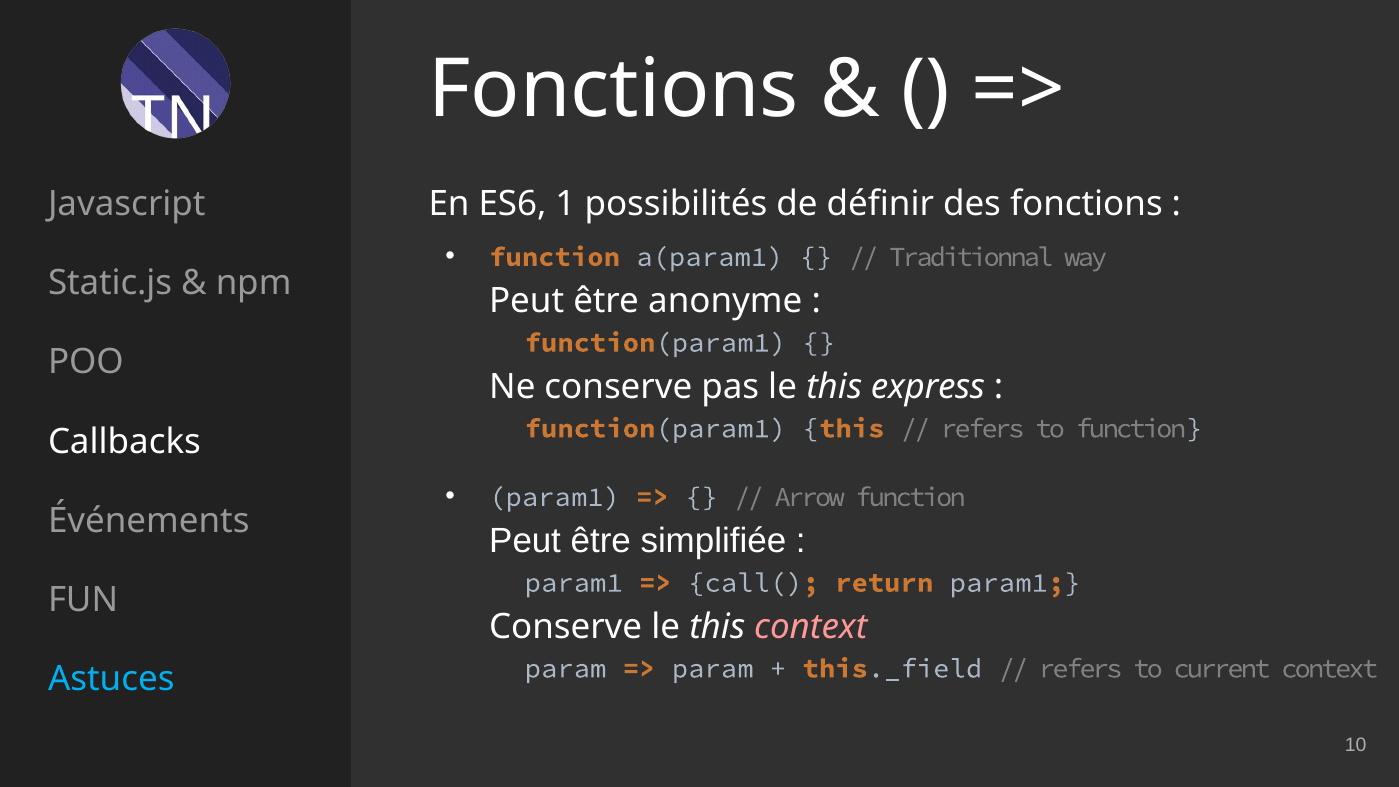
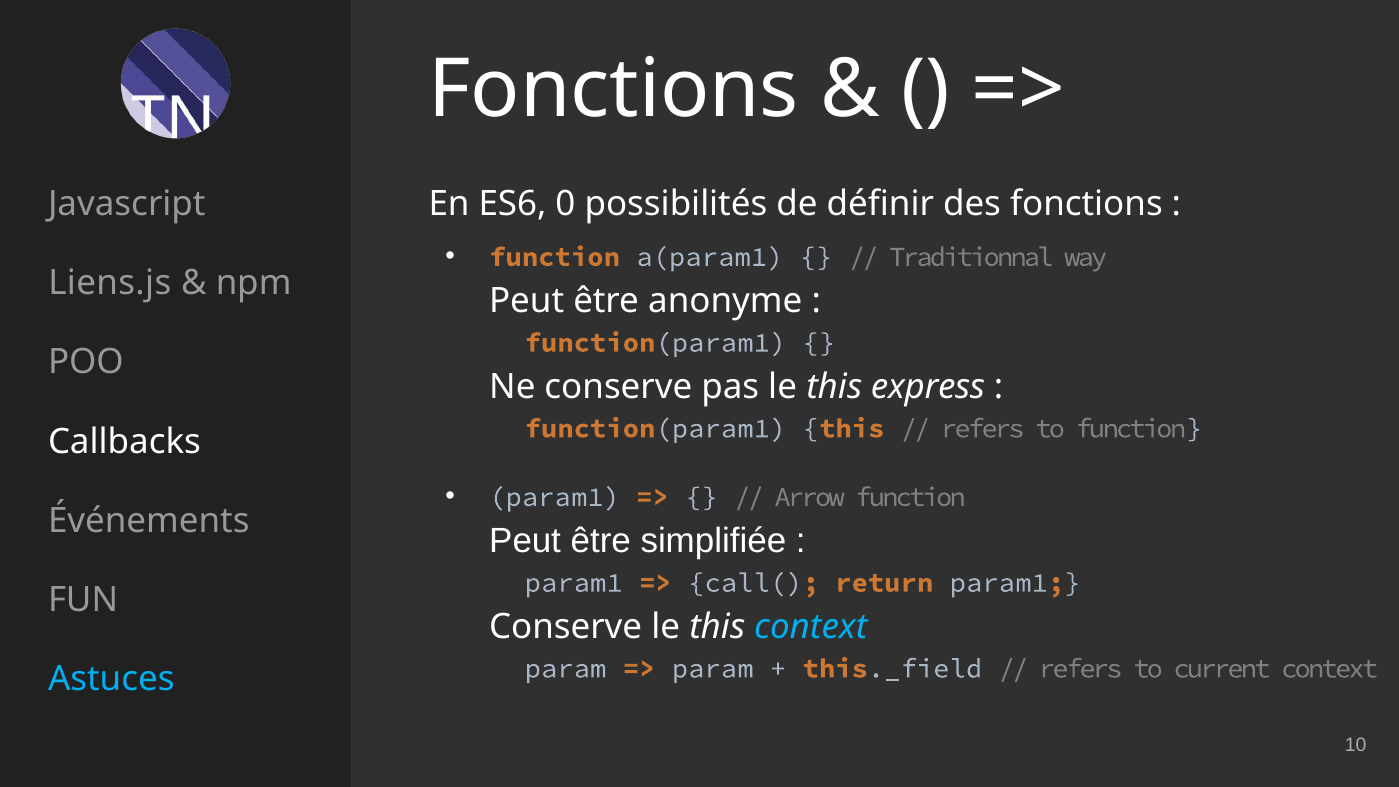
1: 1 -> 0
Static.js: Static.js -> Liens.js
context at (811, 627) colour: pink -> light blue
